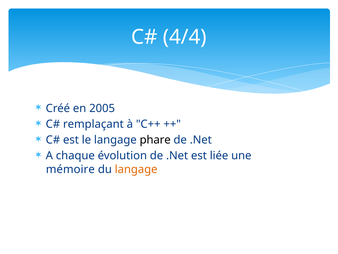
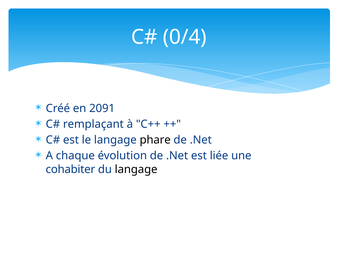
4/4: 4/4 -> 0/4
2005: 2005 -> 2091
mémoire: mémoire -> cohabiter
langage at (136, 169) colour: orange -> black
